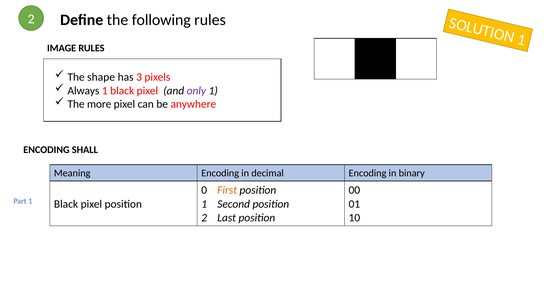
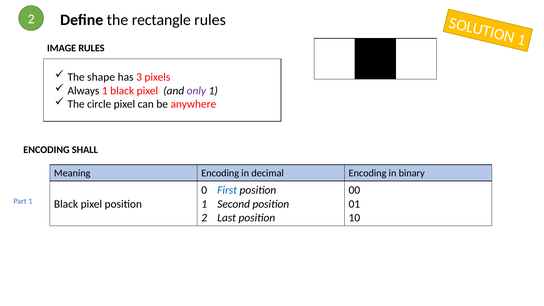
following: following -> rectangle
more: more -> circle
First colour: orange -> blue
